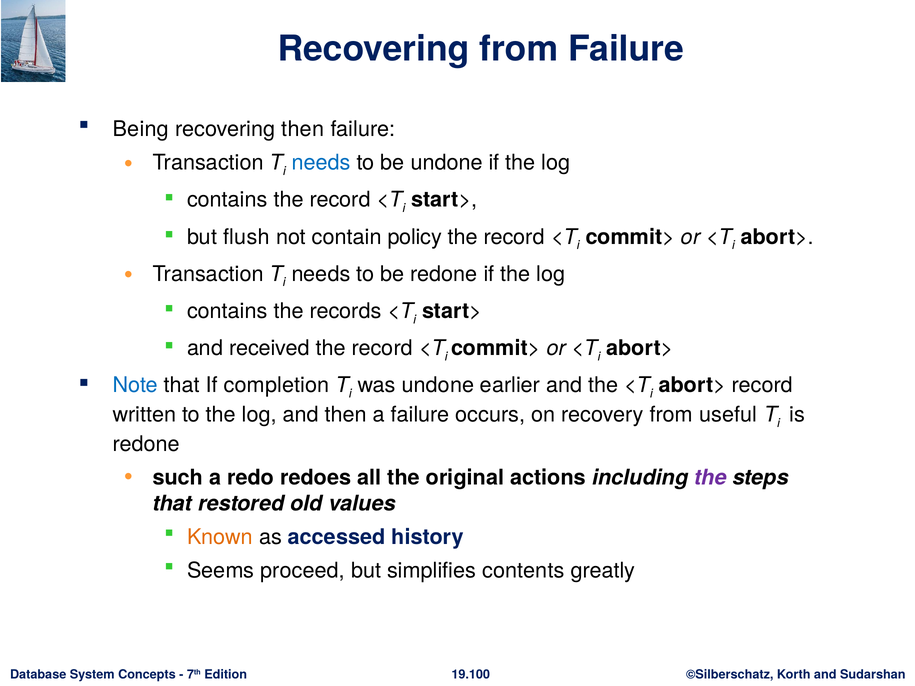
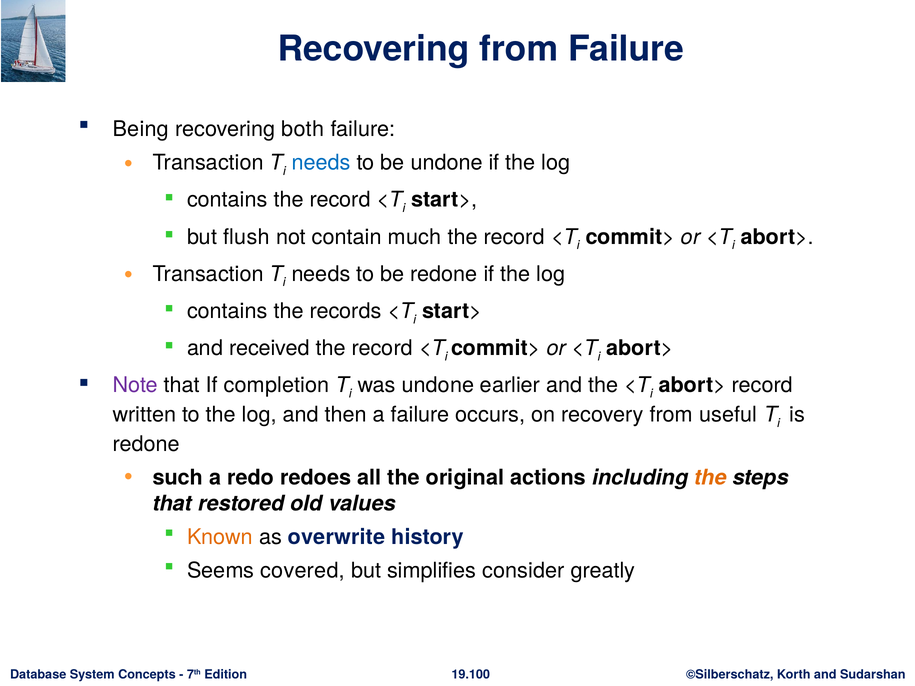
recovering then: then -> both
policy: policy -> much
Note colour: blue -> purple
the at (710, 478) colour: purple -> orange
accessed: accessed -> overwrite
proceed: proceed -> covered
contents: contents -> consider
